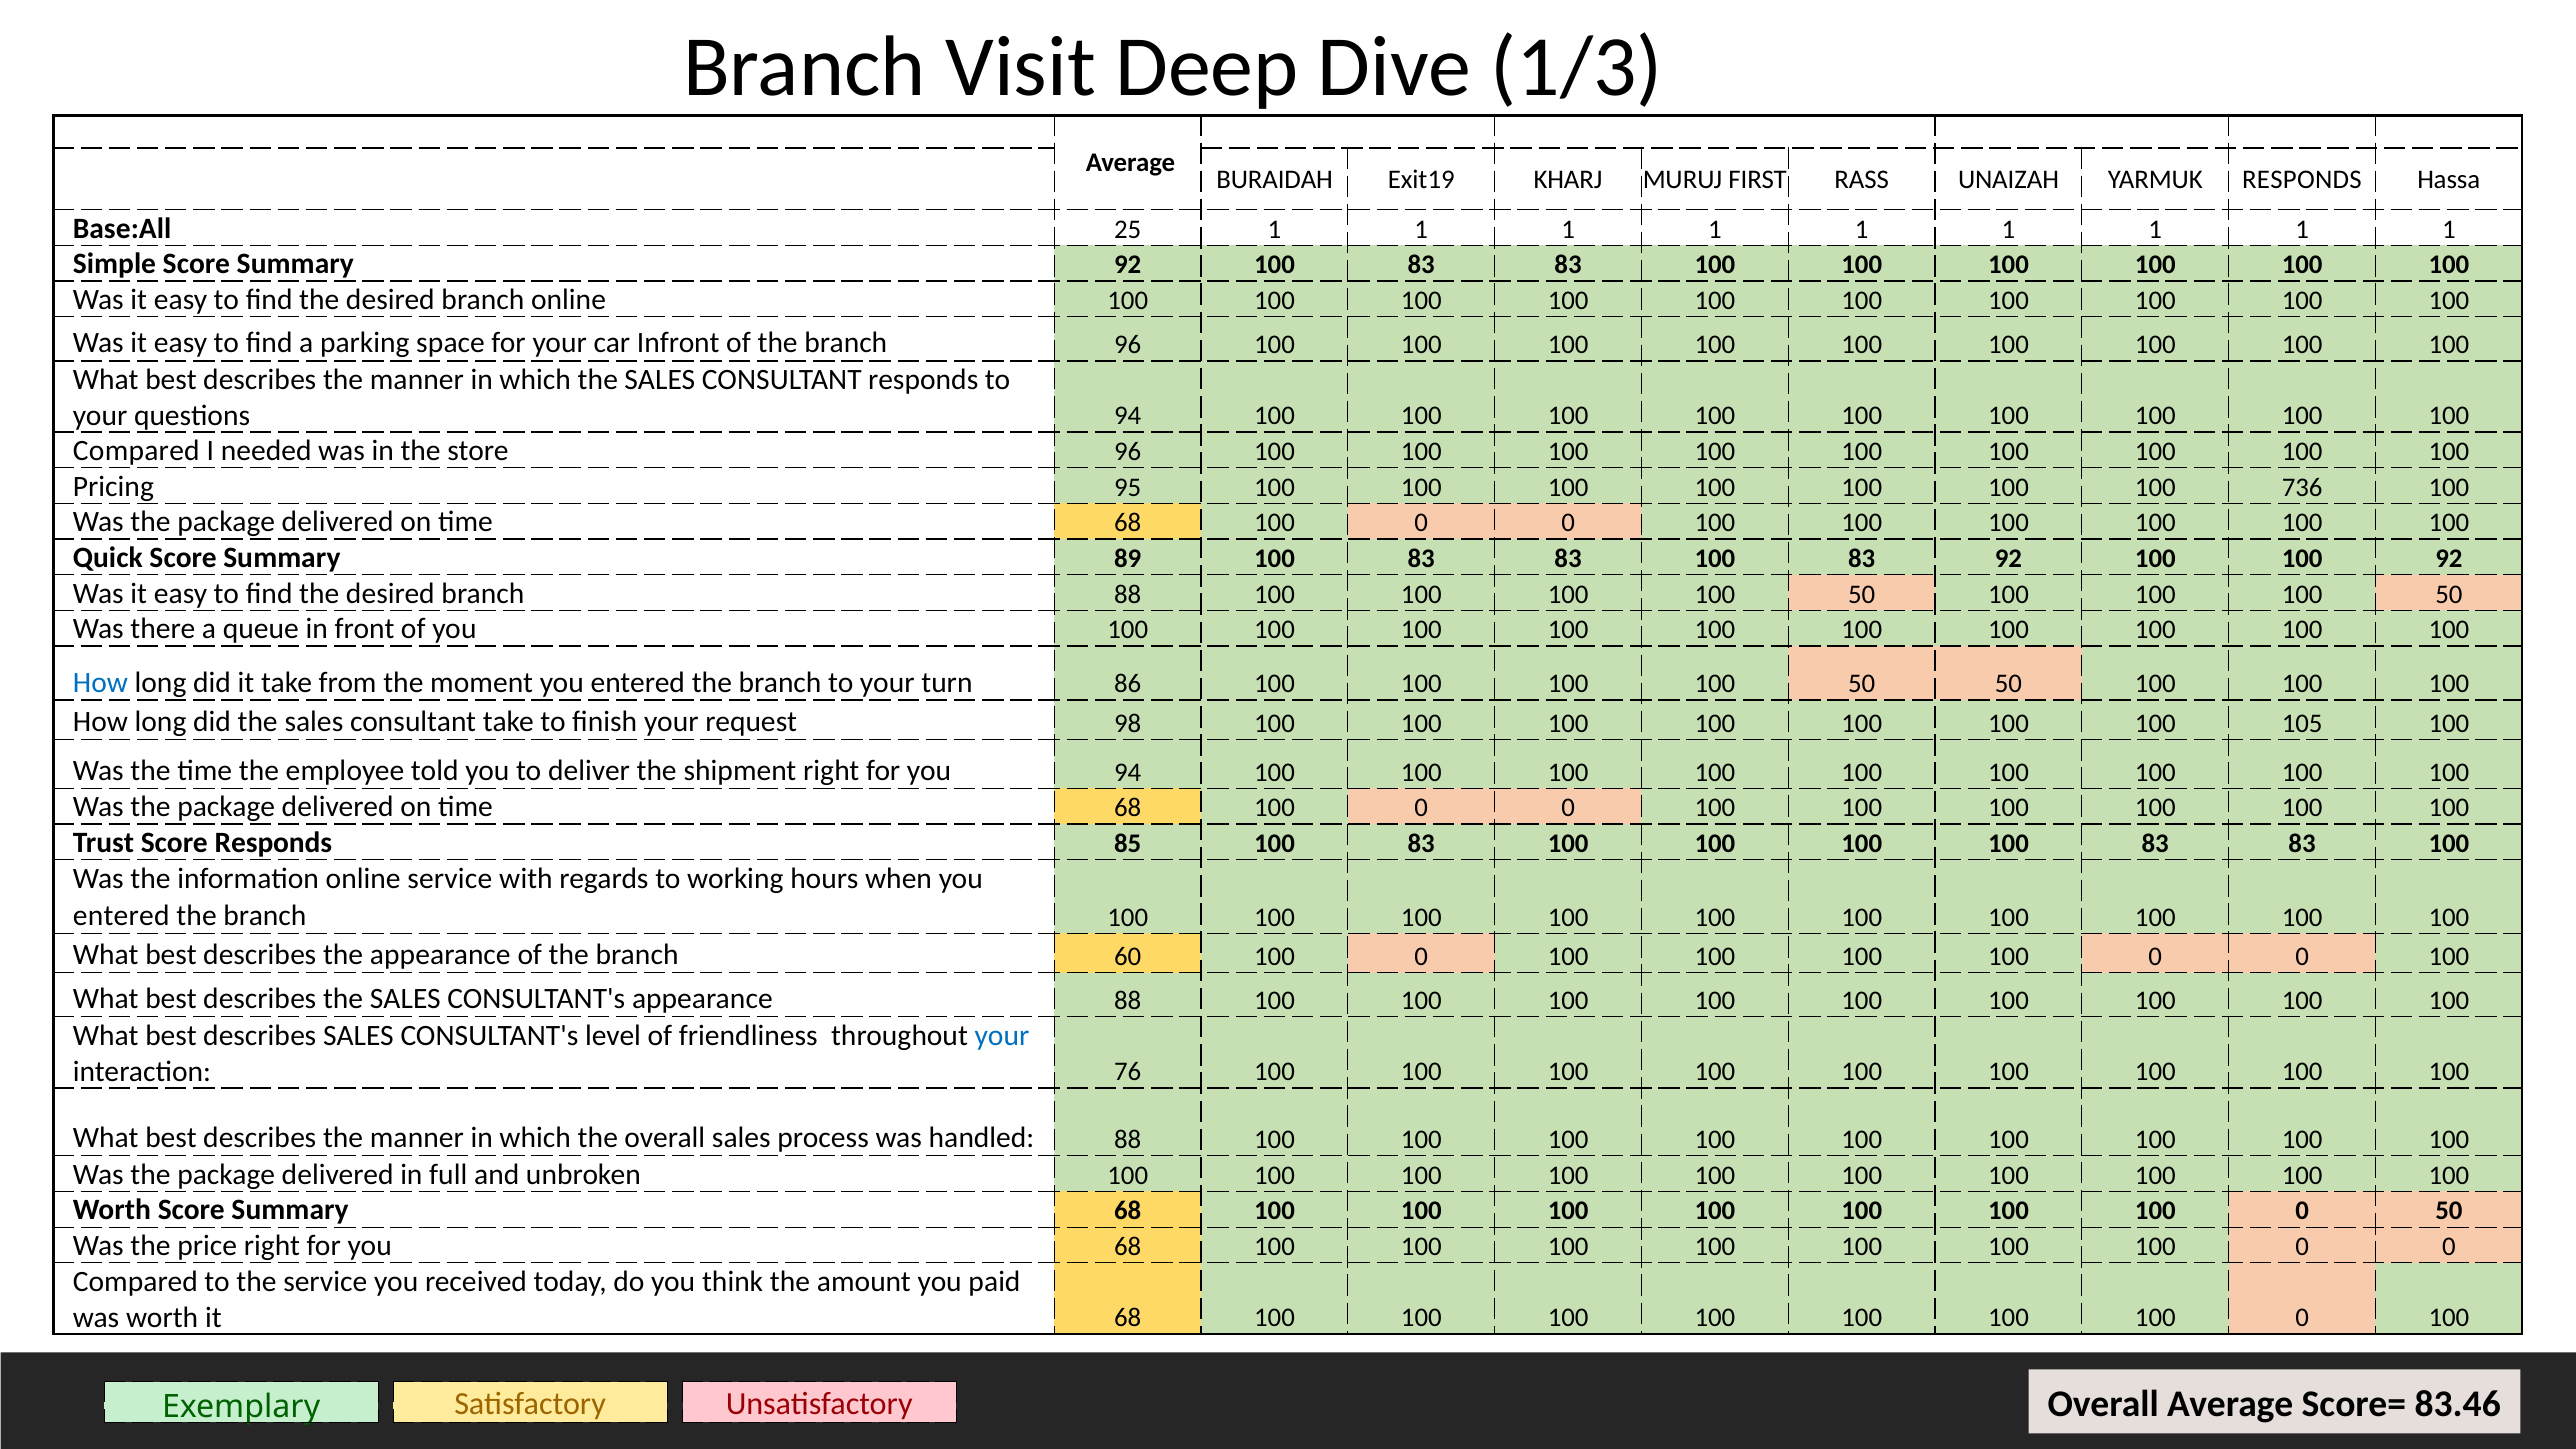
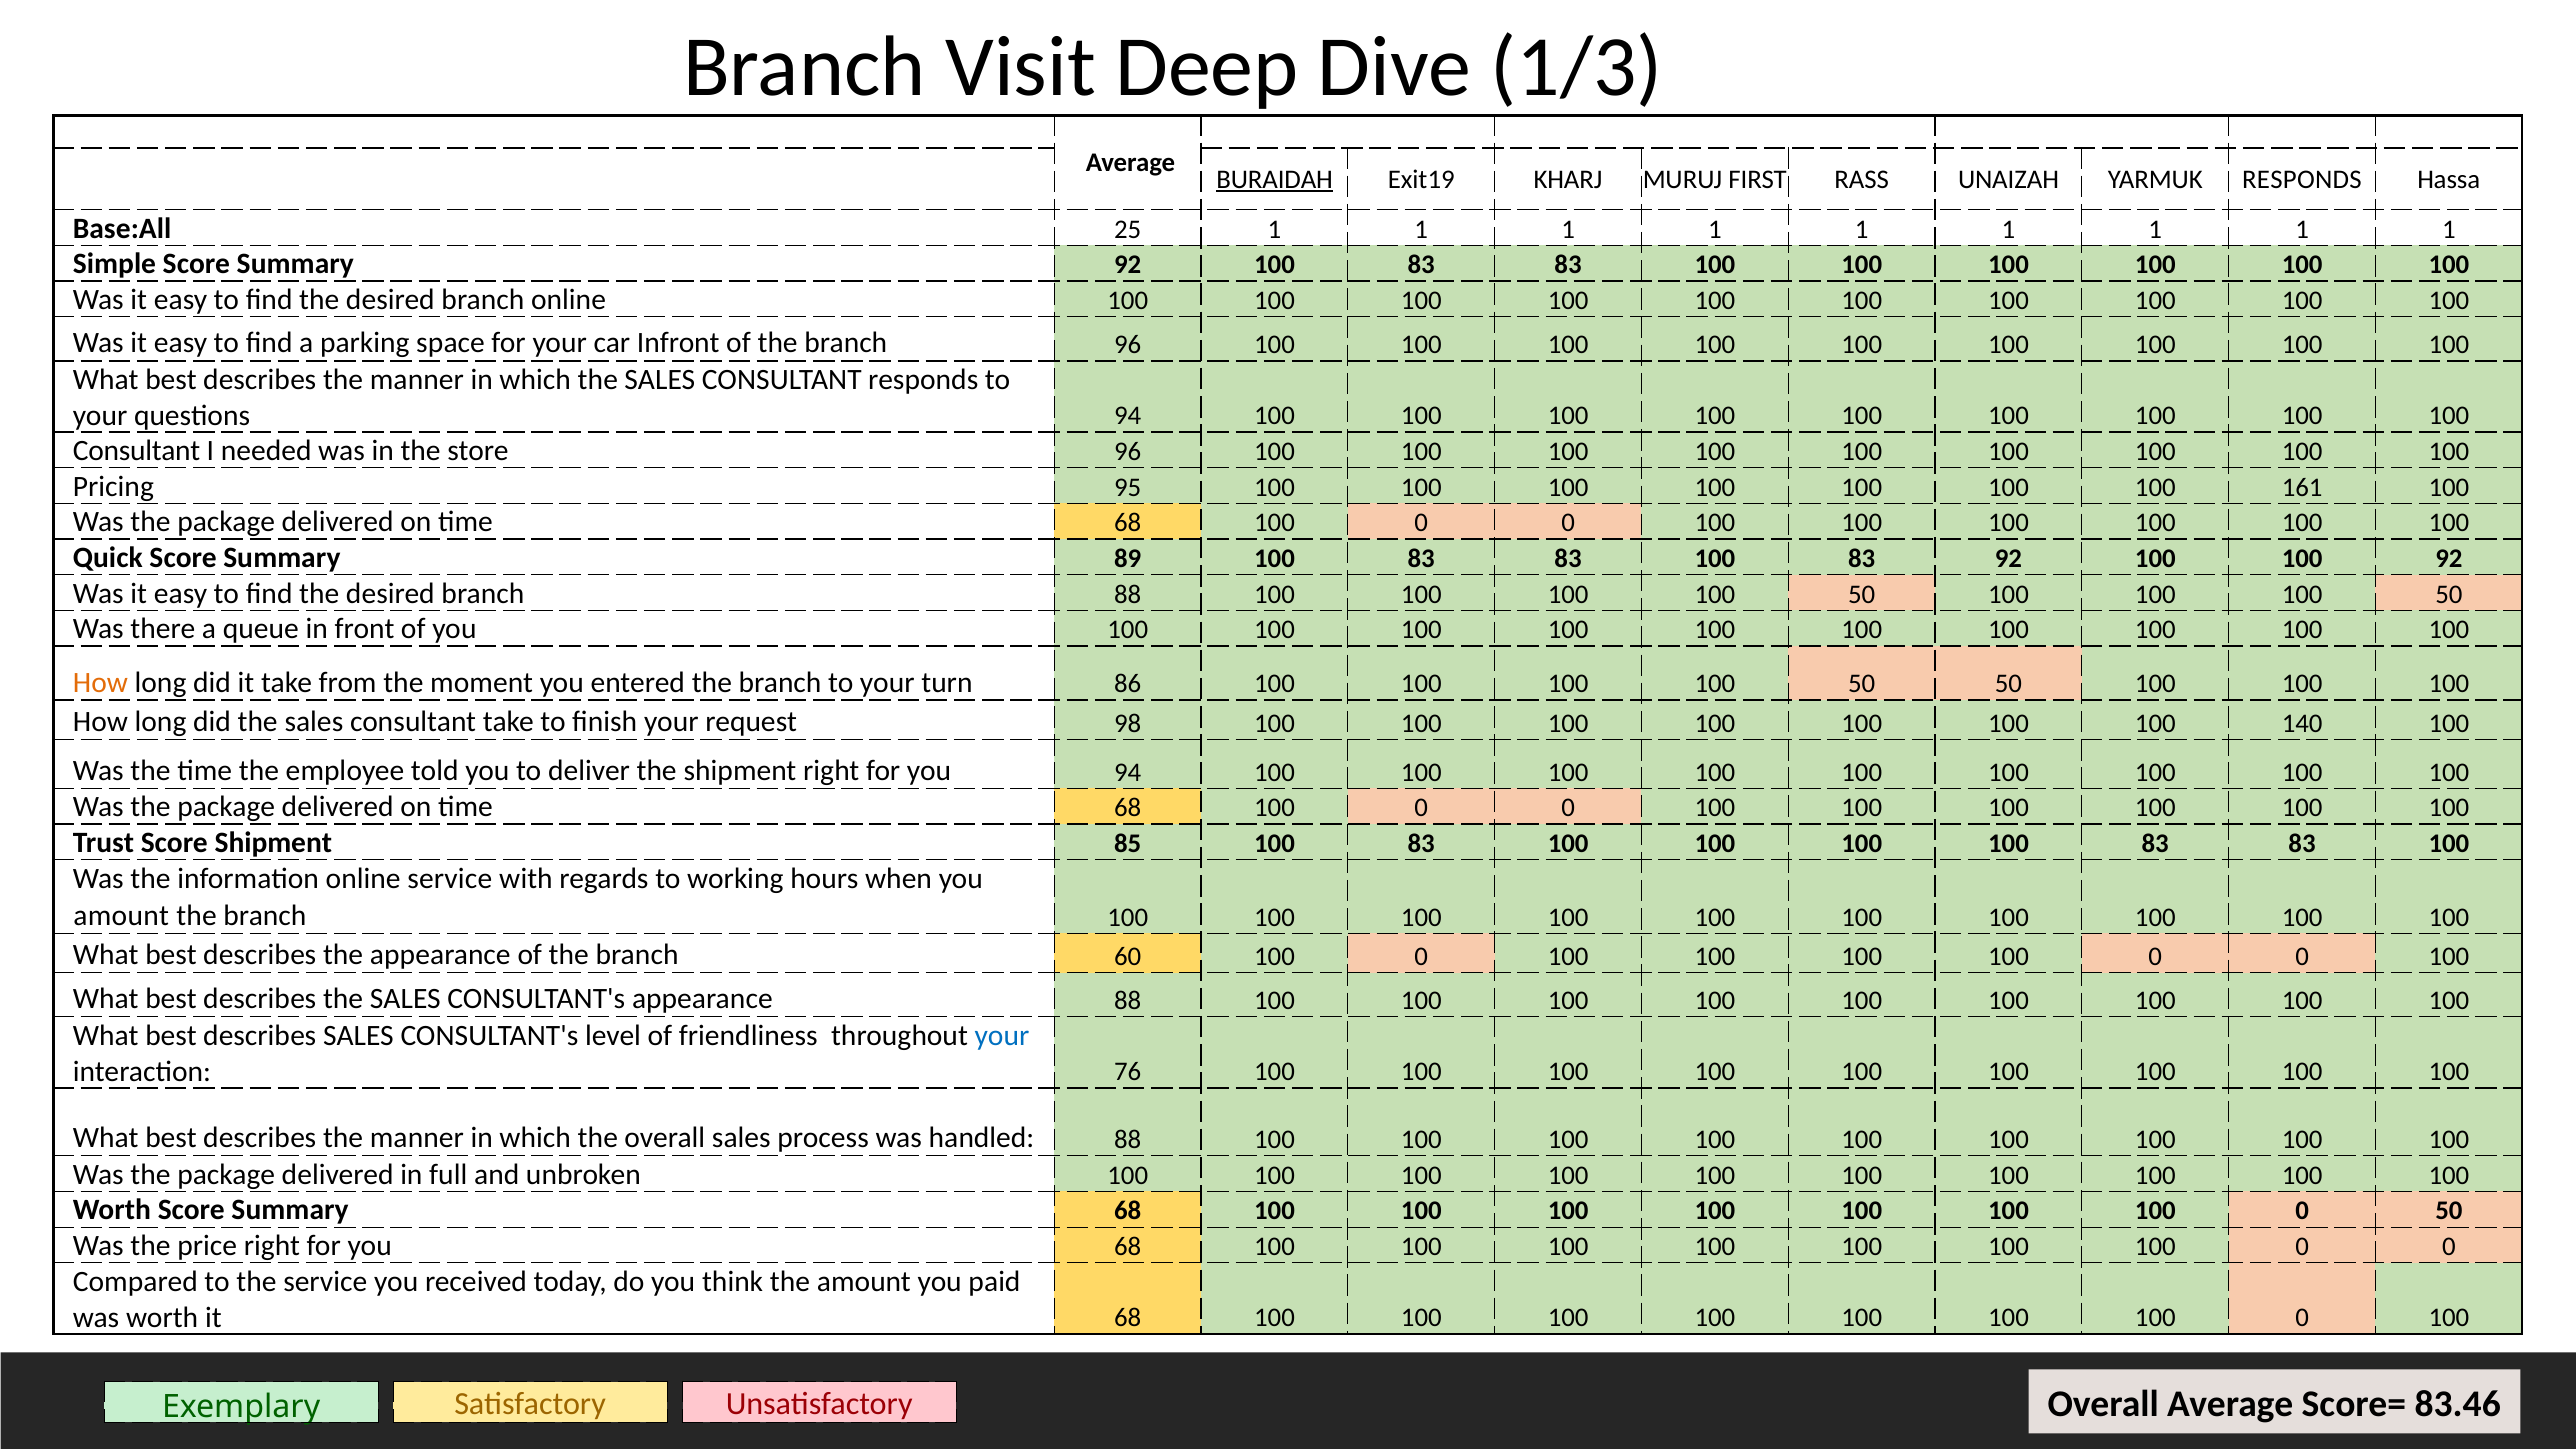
BURAIDAH underline: none -> present
Compared at (136, 451): Compared -> Consultant
736: 736 -> 161
How at (100, 682) colour: blue -> orange
105: 105 -> 140
Score Responds: Responds -> Shipment
entered at (121, 916): entered -> amount
